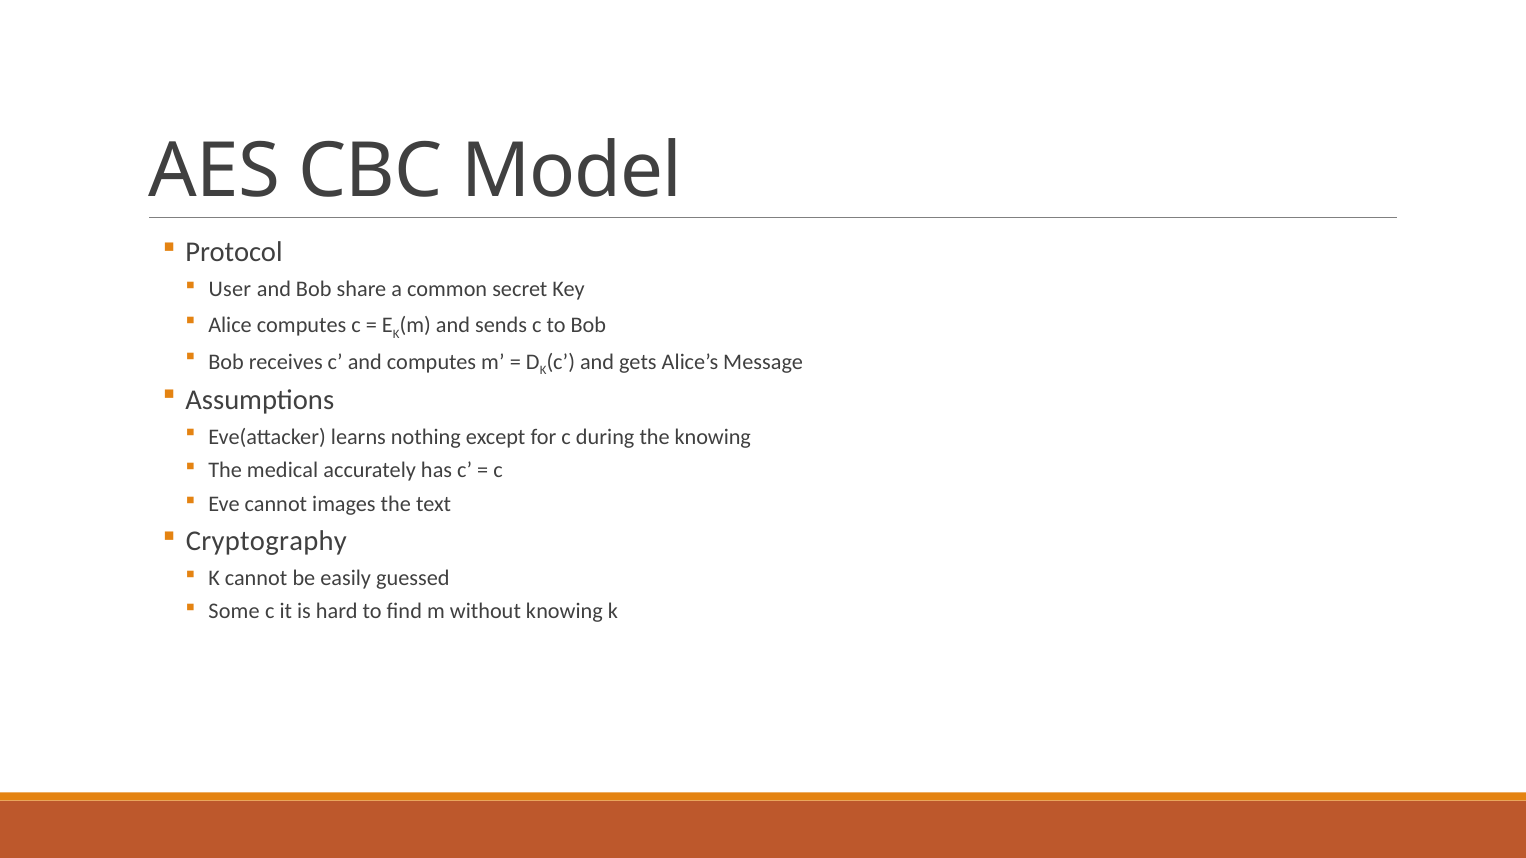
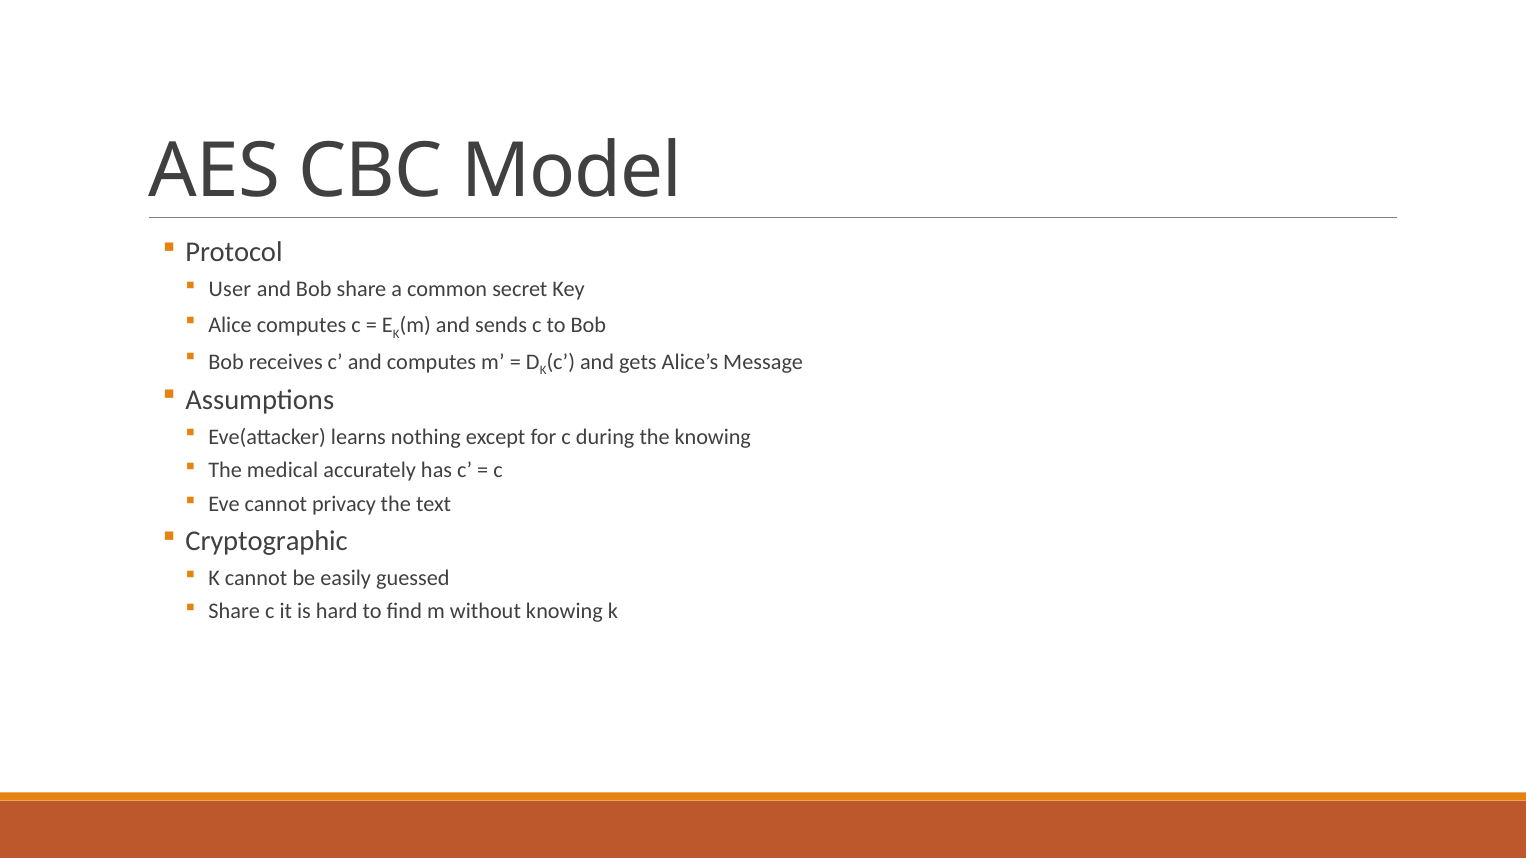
images: images -> privacy
Cryptography: Cryptography -> Cryptographic
Some at (234, 612): Some -> Share
